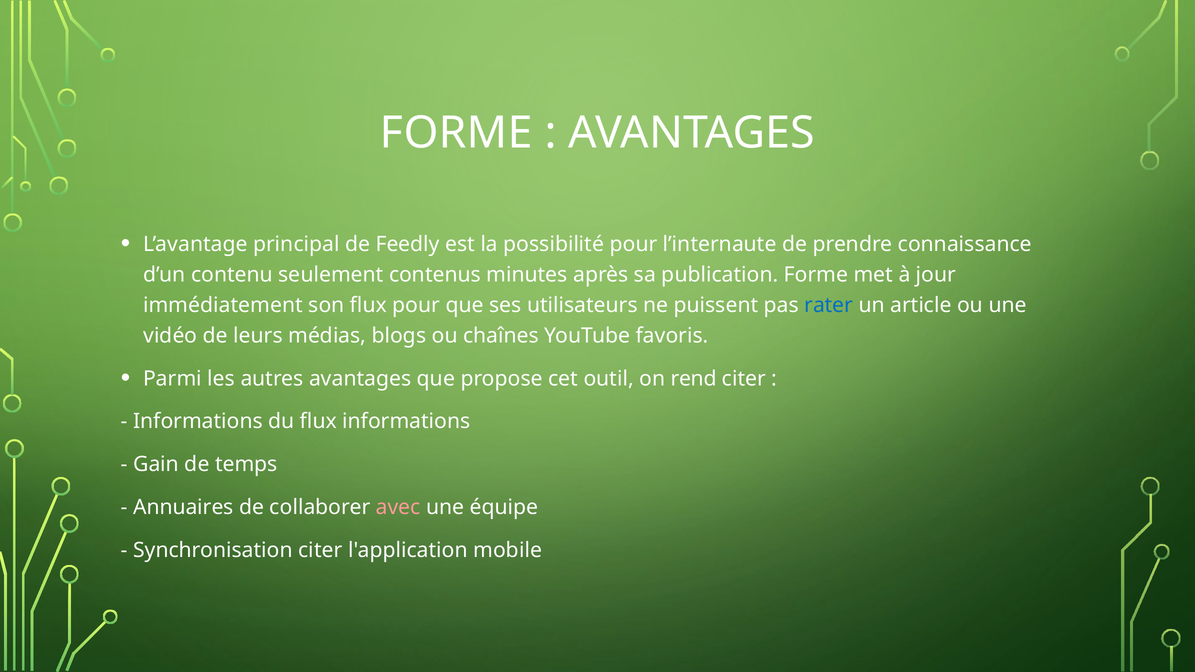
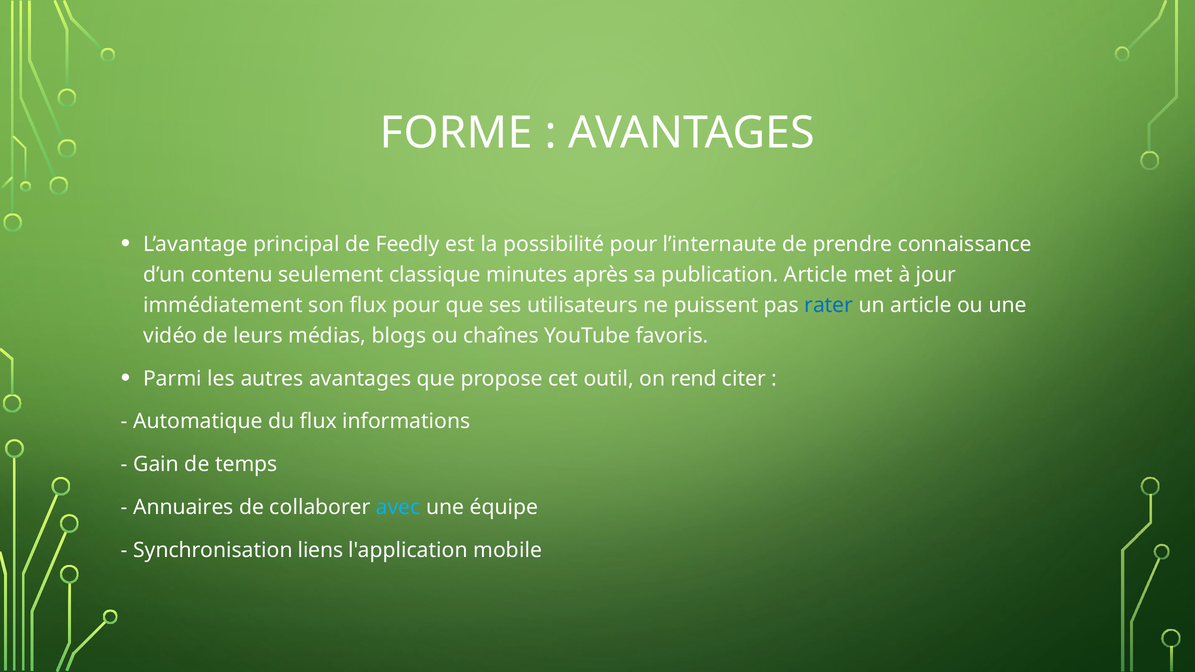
contenus: contenus -> classique
publication Forme: Forme -> Article
Informations at (198, 422): Informations -> Automatique
avec colour: pink -> light blue
Synchronisation citer: citer -> liens
